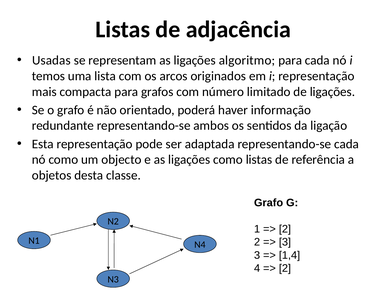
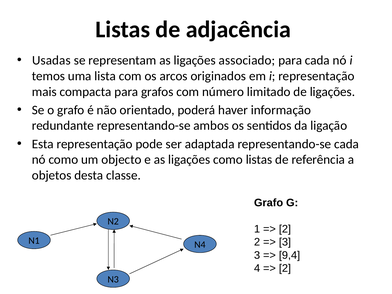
algoritmo: algoritmo -> associado
1,4: 1,4 -> 9,4
